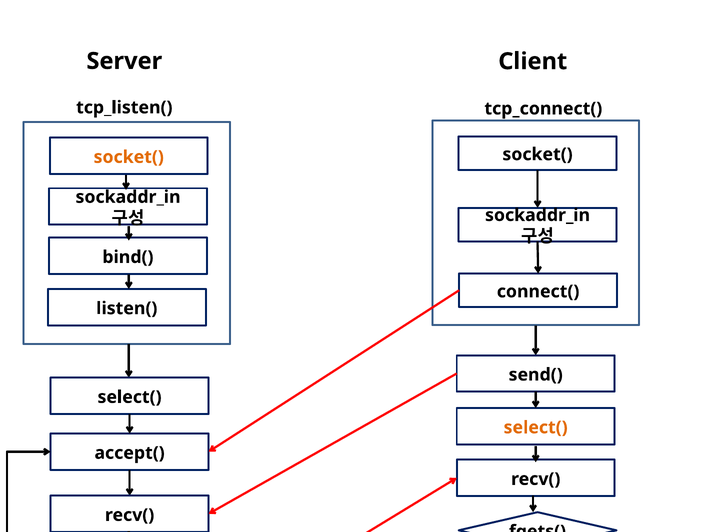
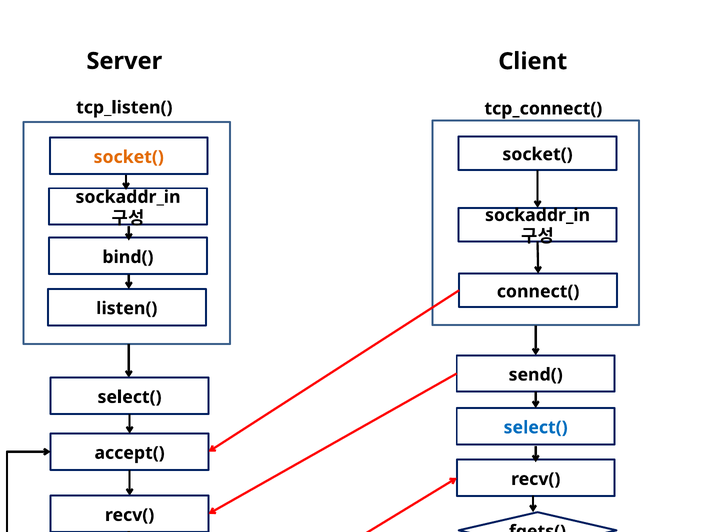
select( at (536, 427) colour: orange -> blue
